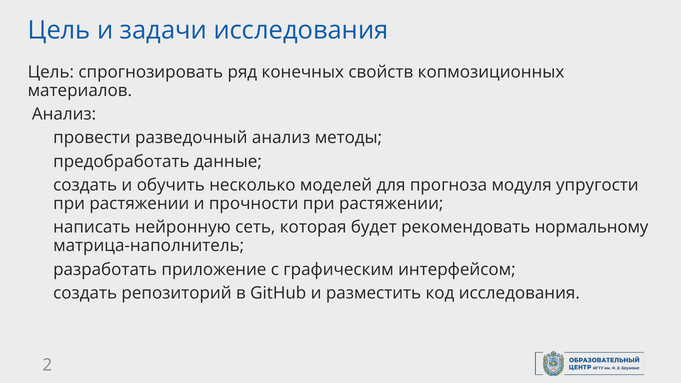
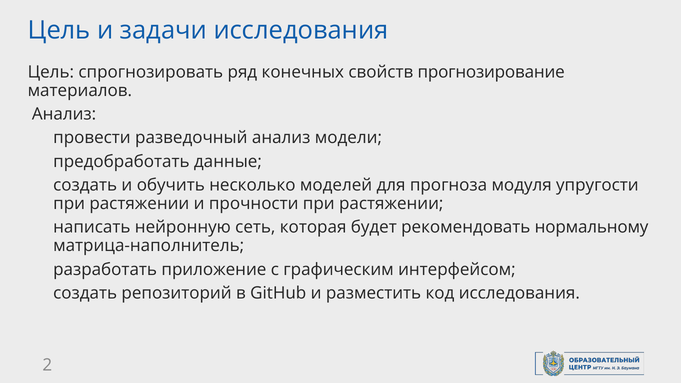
копмозиционных: копмозиционных -> прогнозирование
методы: методы -> модели
